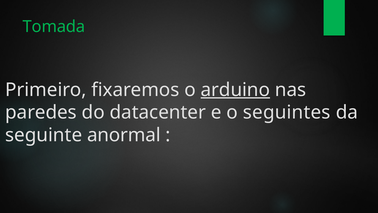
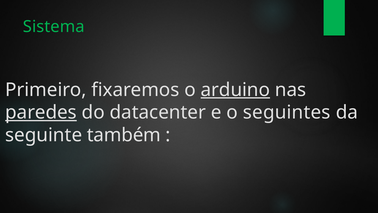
Tomada: Tomada -> Sistema
paredes underline: none -> present
anormal: anormal -> também
